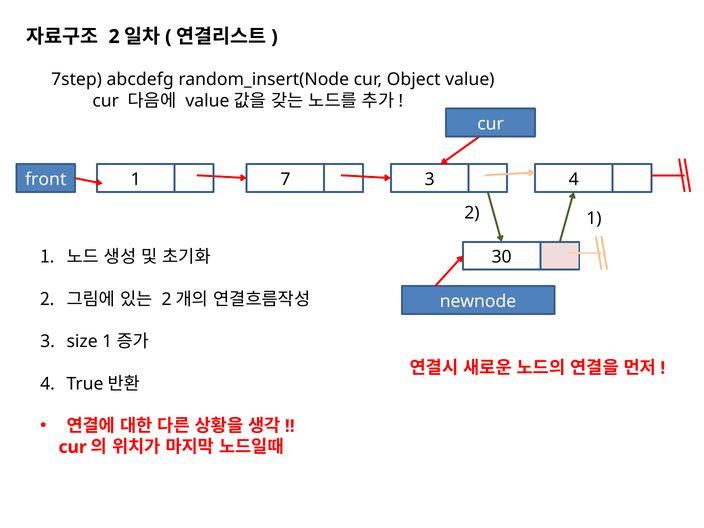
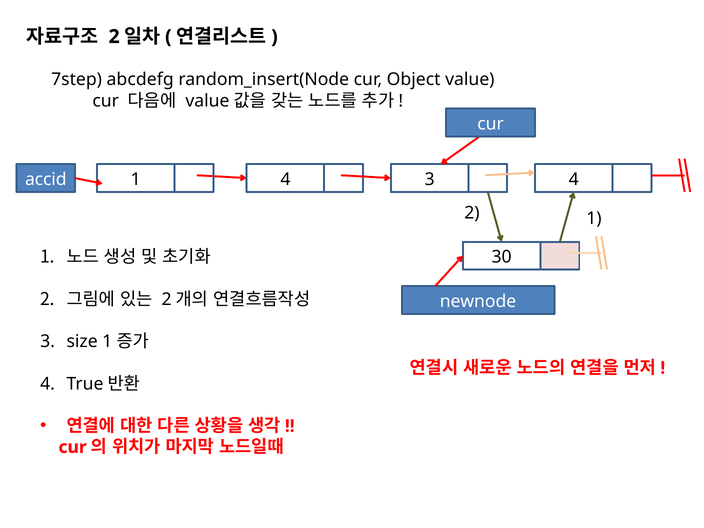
front: front -> accid
1 7: 7 -> 4
